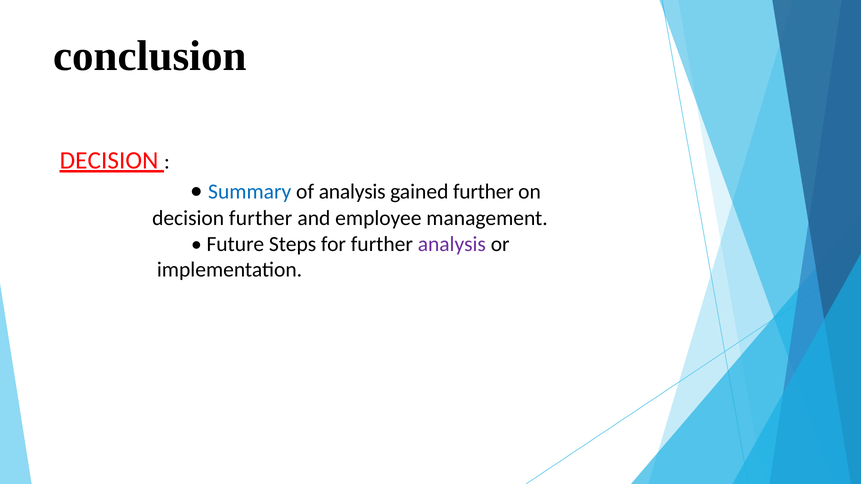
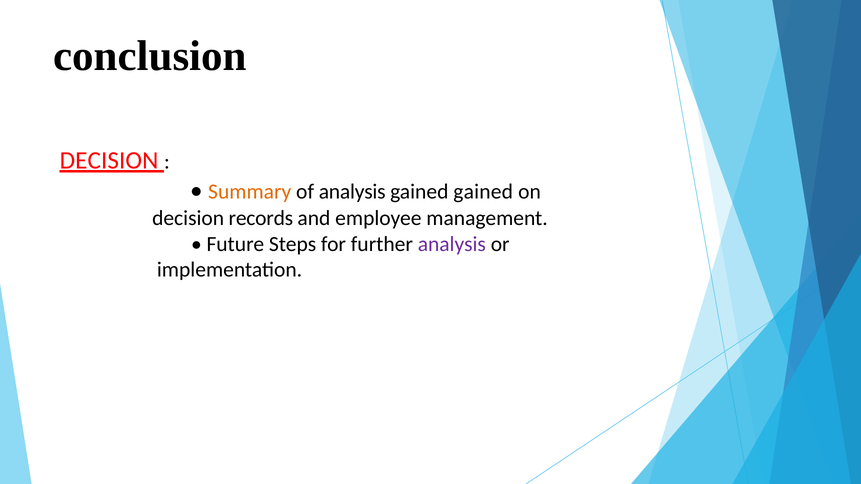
Summary colour: blue -> orange
gained further: further -> gained
decision further: further -> records
